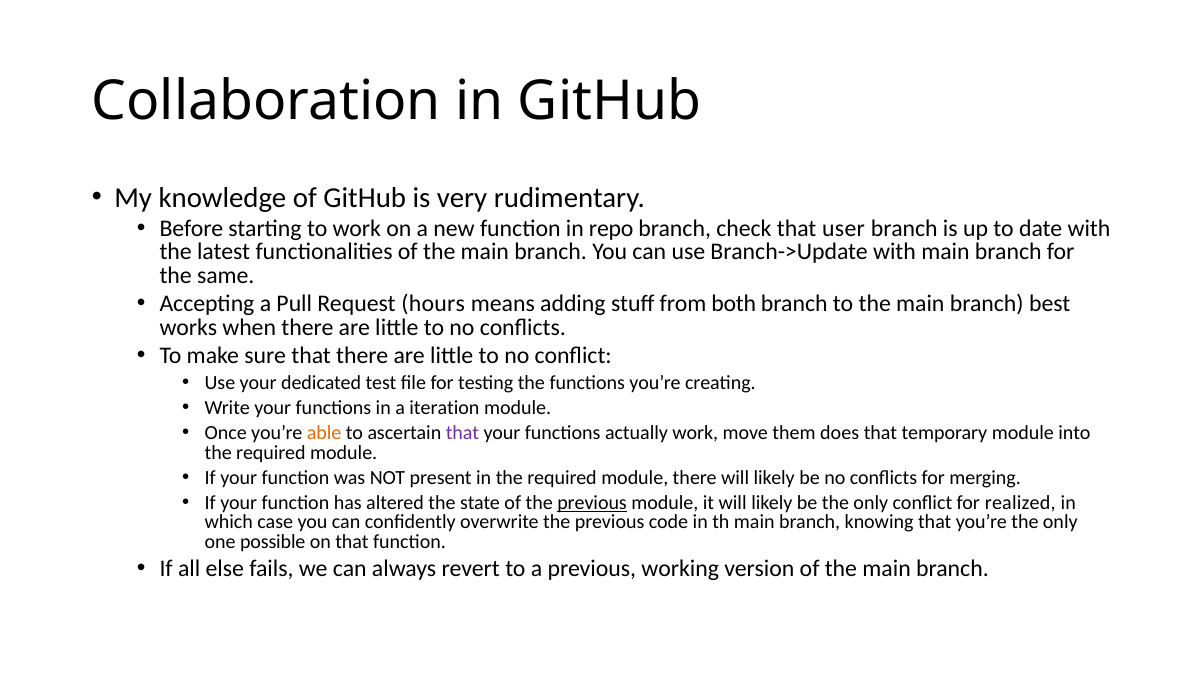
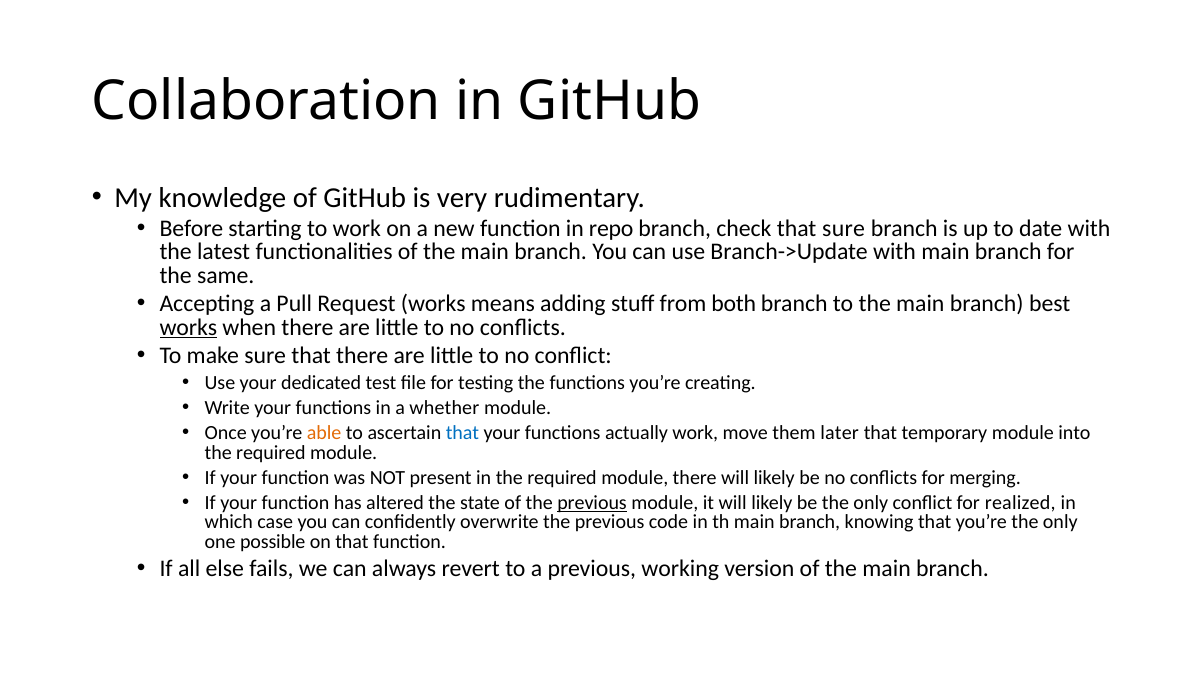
that user: user -> sure
Request hours: hours -> works
works at (188, 327) underline: none -> present
iteration: iteration -> whether
that at (462, 433) colour: purple -> blue
does: does -> later
